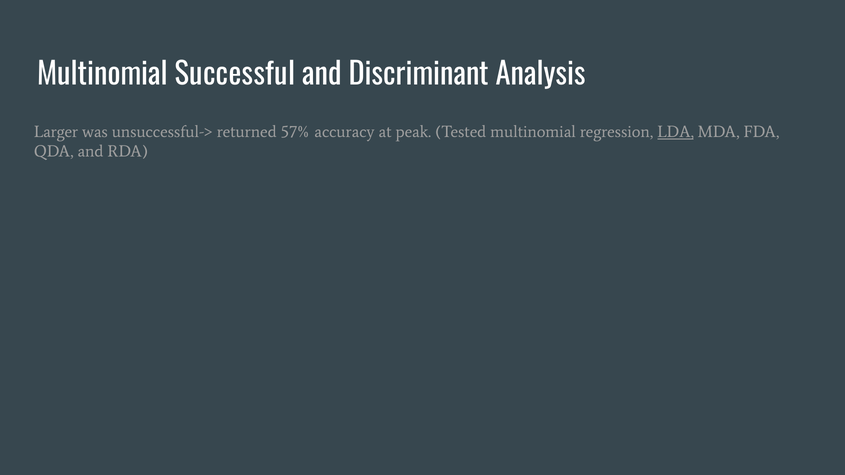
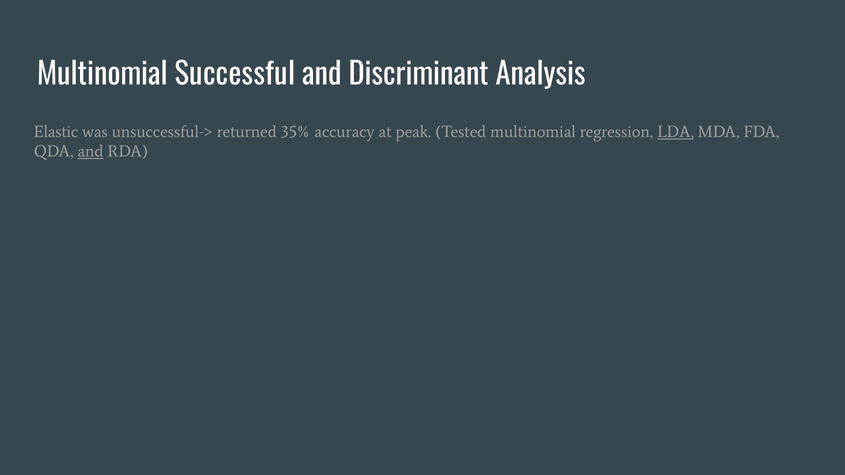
Larger: Larger -> Elastic
57%: 57% -> 35%
and at (91, 152) underline: none -> present
